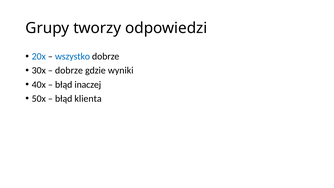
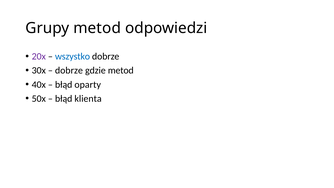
Grupy tworzy: tworzy -> metod
20x colour: blue -> purple
gdzie wyniki: wyniki -> metod
inaczej: inaczej -> oparty
